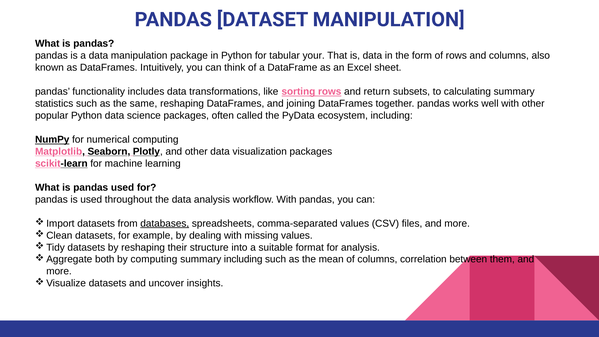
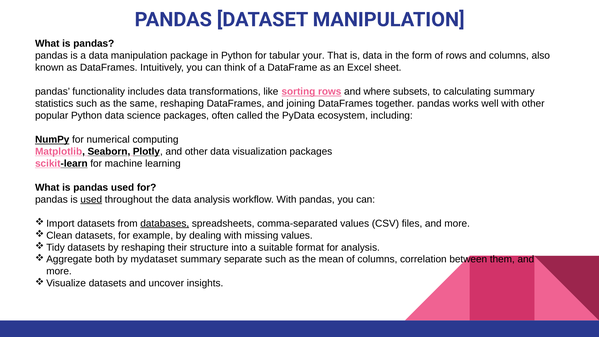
return: return -> where
used at (91, 199) underline: none -> present
by computing: computing -> mydataset
summary including: including -> separate
